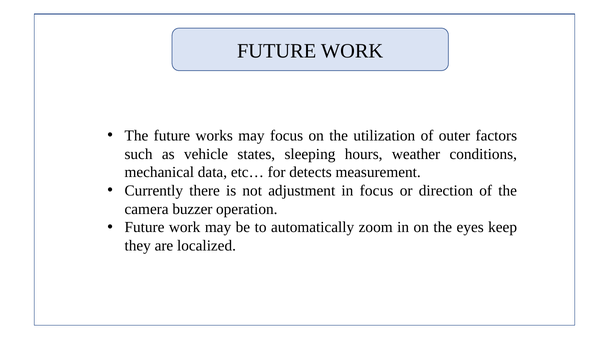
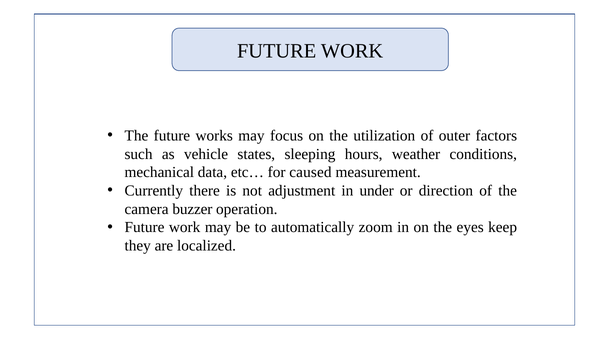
detects: detects -> caused
in focus: focus -> under
